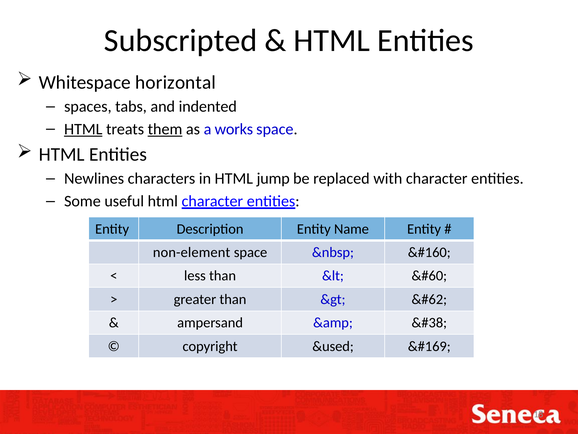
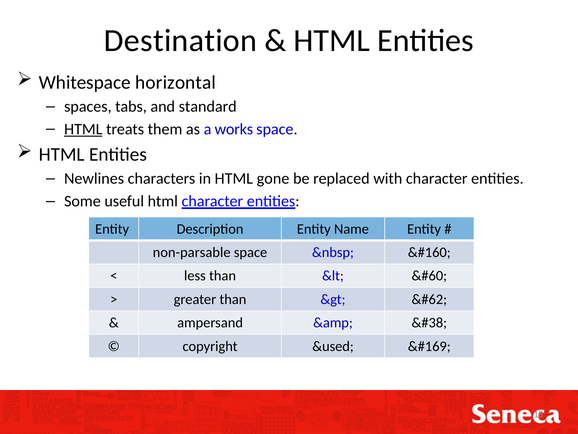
Subscripted: Subscripted -> Destination
indented: indented -> standard
them underline: present -> none
jump: jump -> gone
non-element: non-element -> non-parsable
